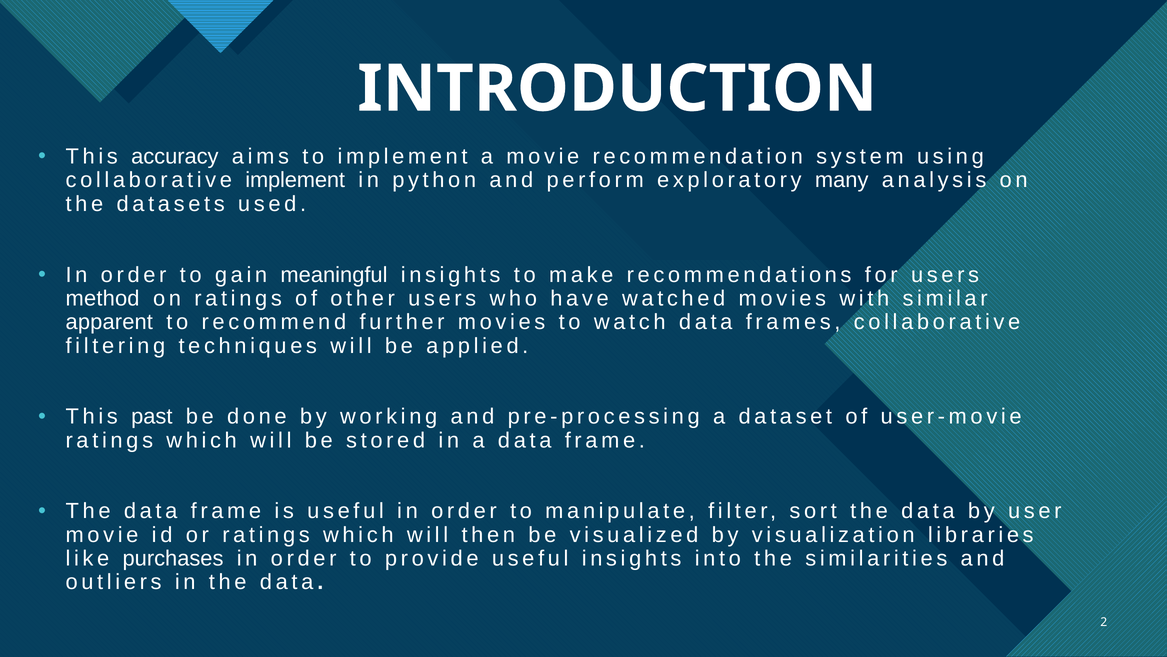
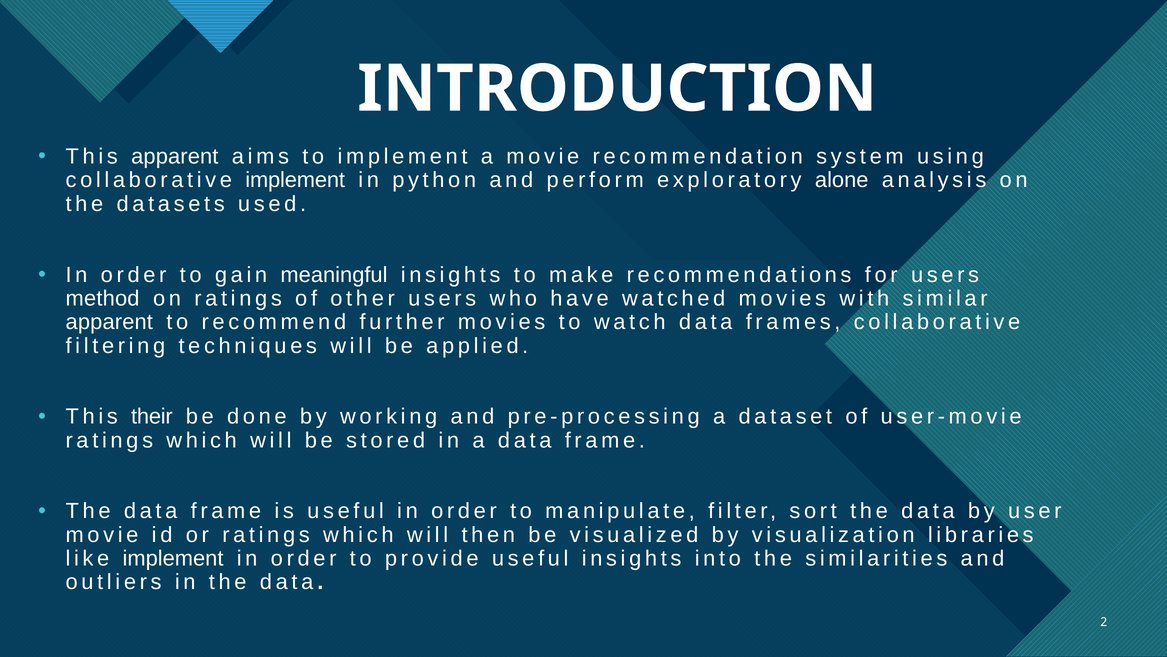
This accuracy: accuracy -> apparent
many: many -> alone
past: past -> their
like purchases: purchases -> implement
